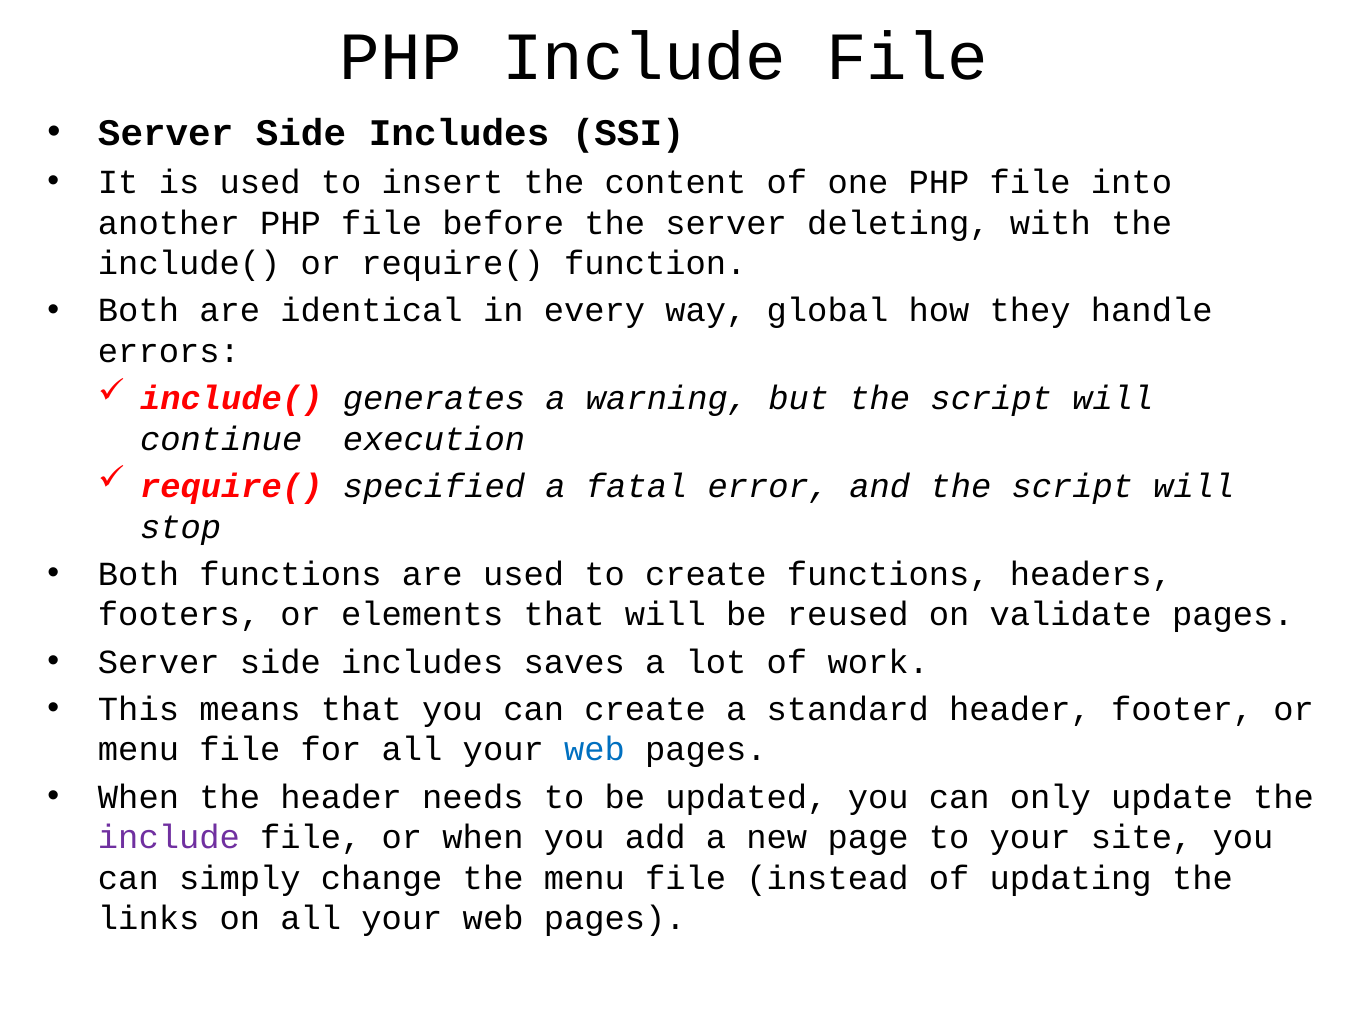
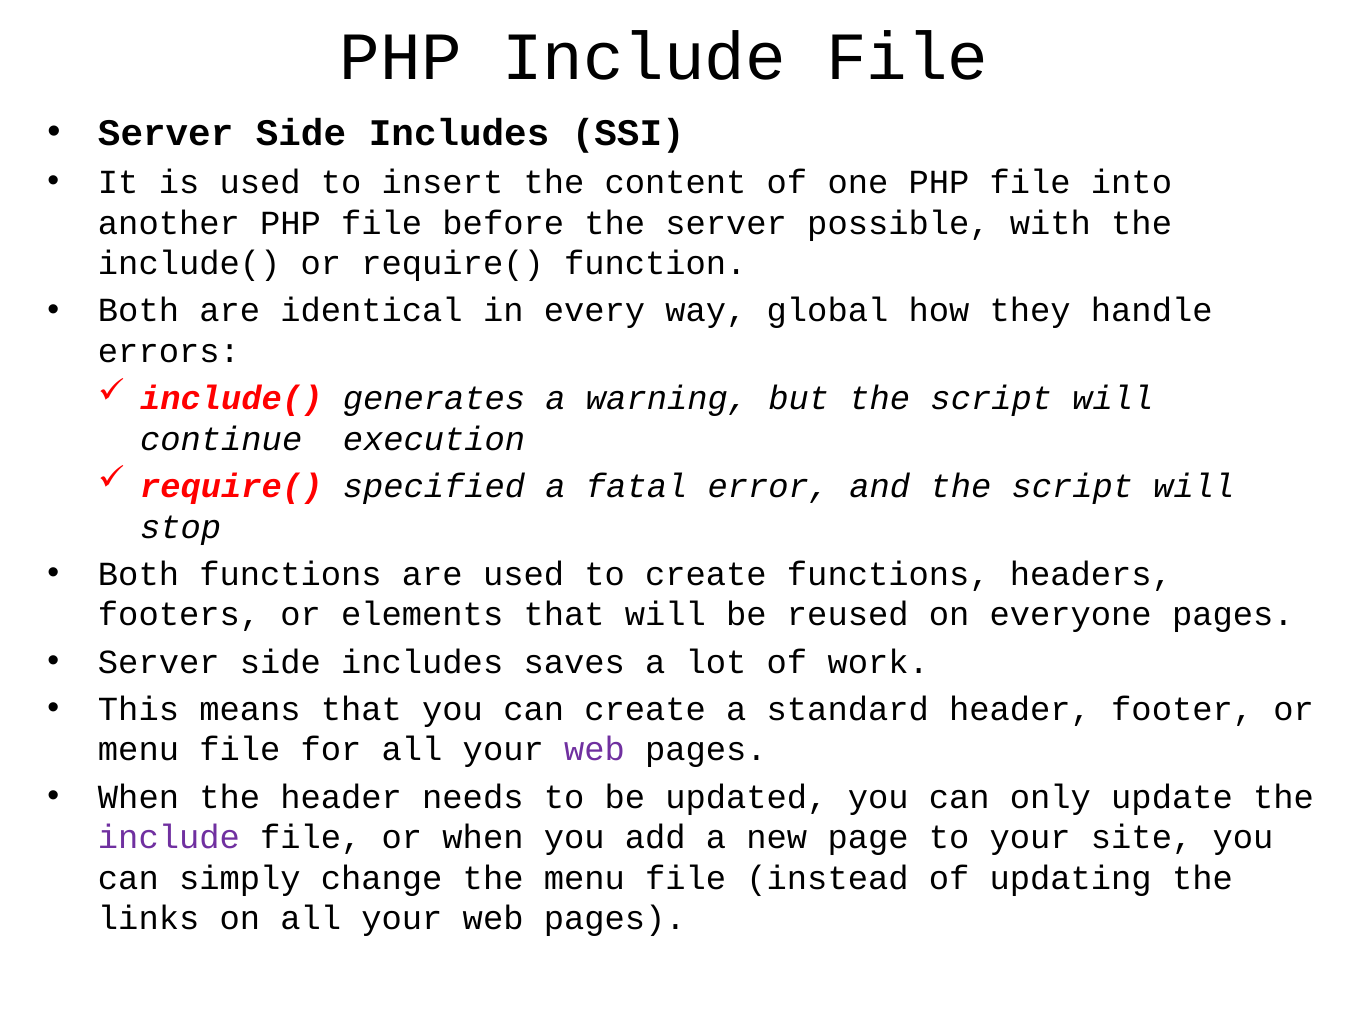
deleting: deleting -> possible
validate: validate -> everyone
web at (594, 750) colour: blue -> purple
